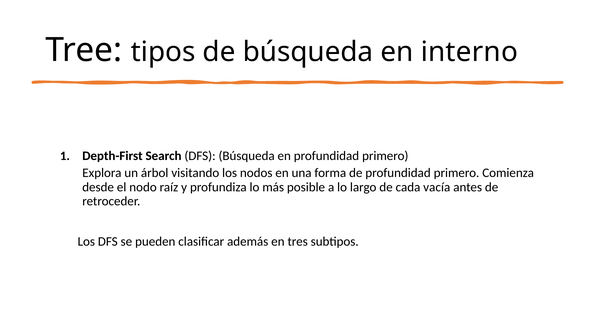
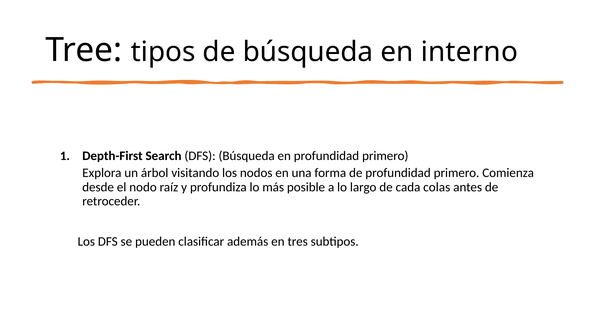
vacía: vacía -> colas
